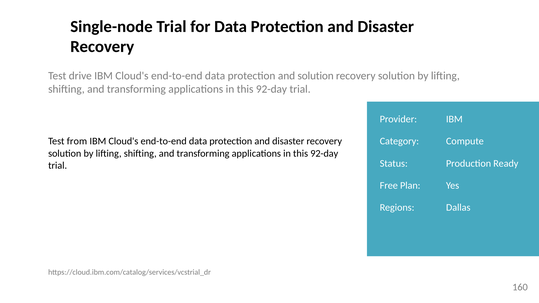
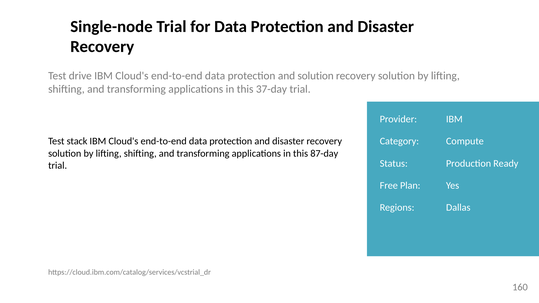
92-day at (271, 89): 92-day -> 37-day
from: from -> stack
92-day at (324, 153): 92-day -> 87-day
